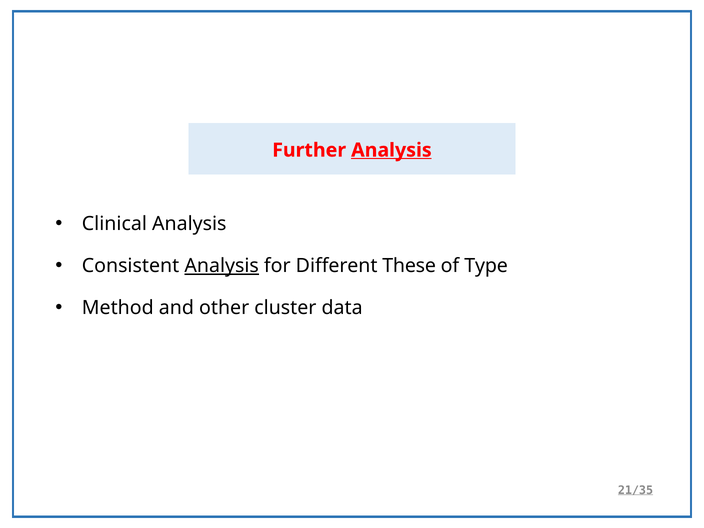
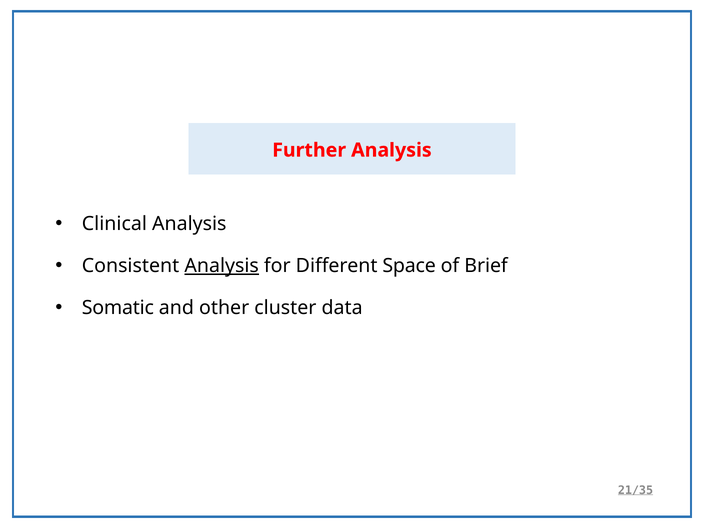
Analysis at (391, 150) underline: present -> none
These: These -> Space
Type: Type -> Brief
Method: Method -> Somatic
